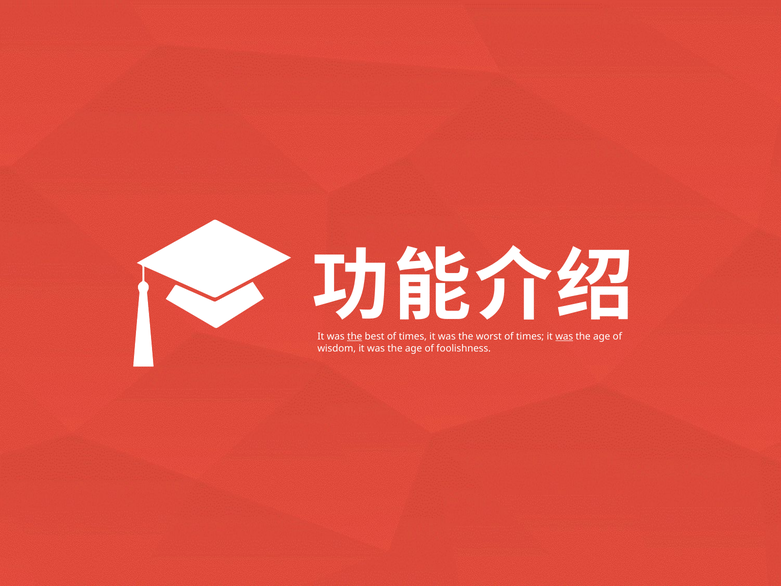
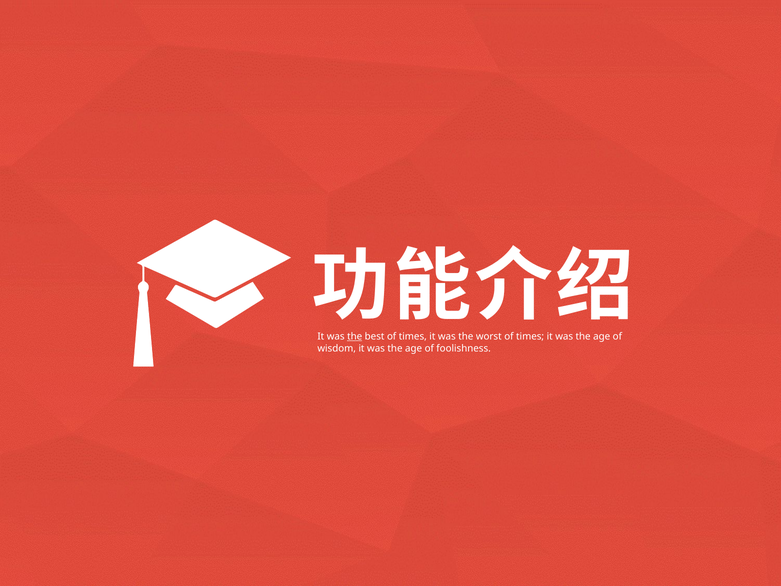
was at (564, 336) underline: present -> none
